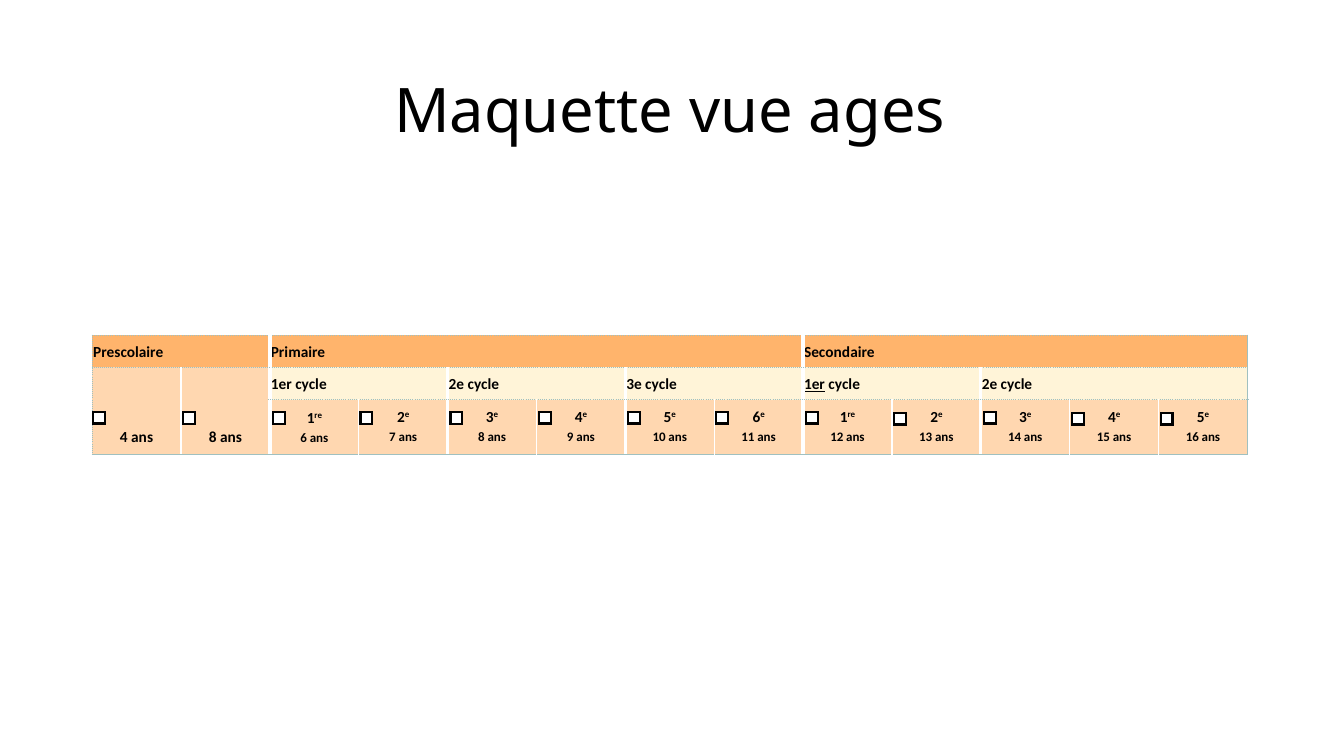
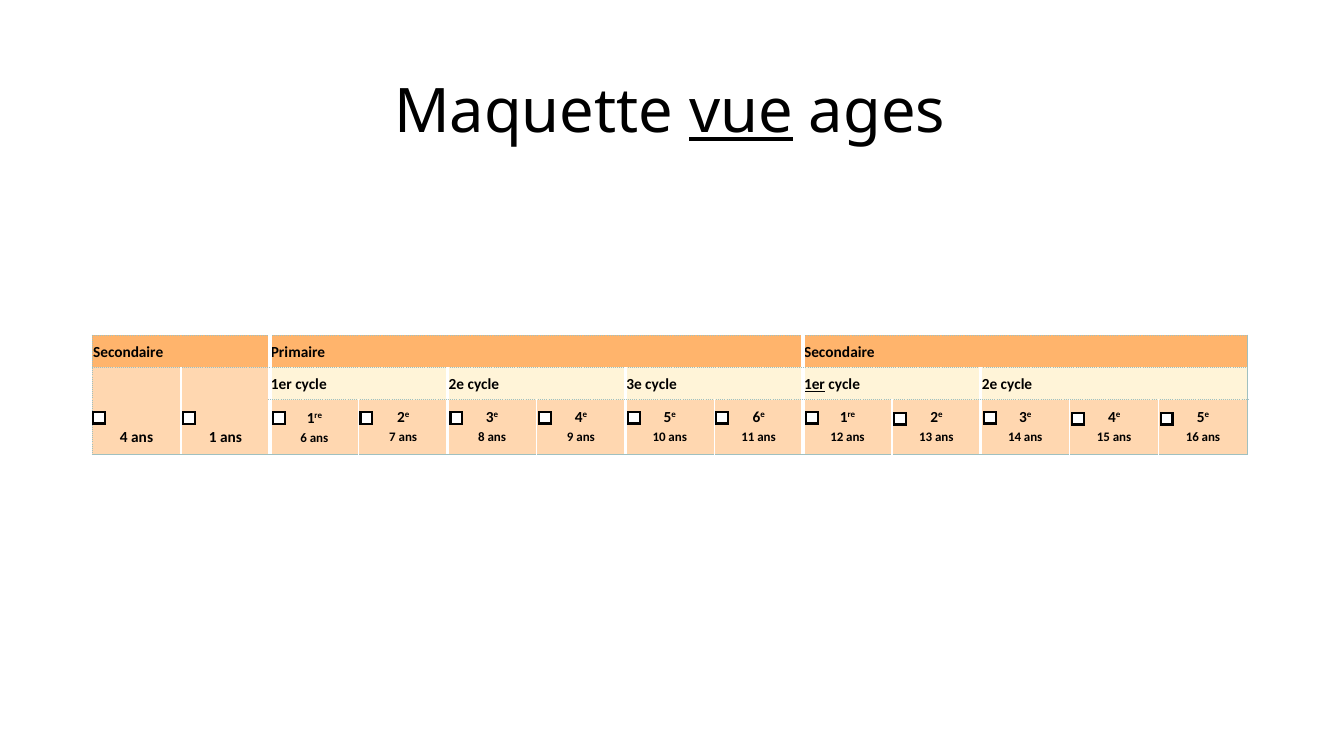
vue underline: none -> present
Prescolaire at (128, 352): Prescolaire -> Secondaire
ans 8: 8 -> 1
